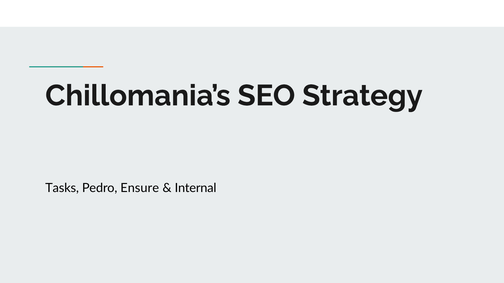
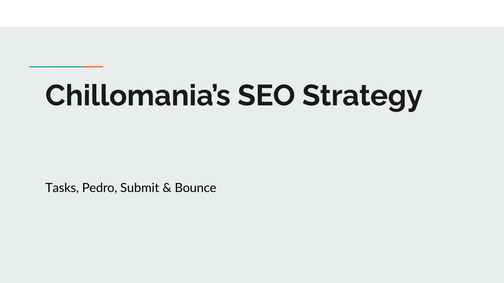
Ensure: Ensure -> Submit
Internal: Internal -> Bounce
